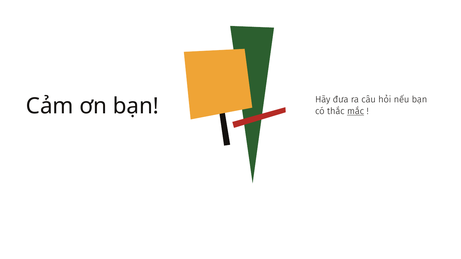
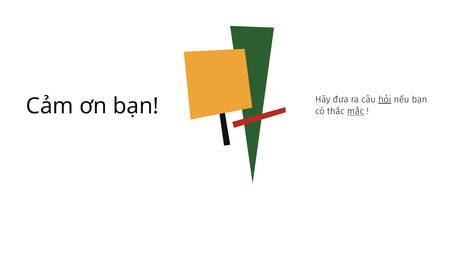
hỏi underline: none -> present
